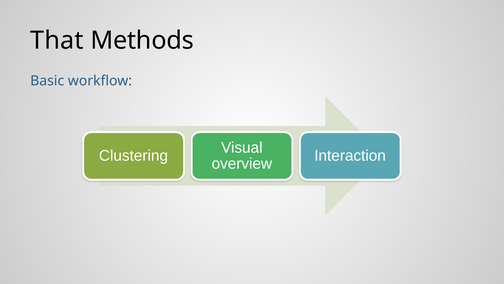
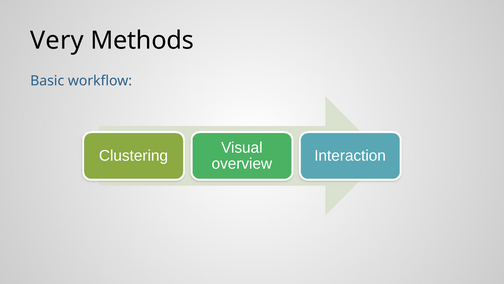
That: That -> Very
